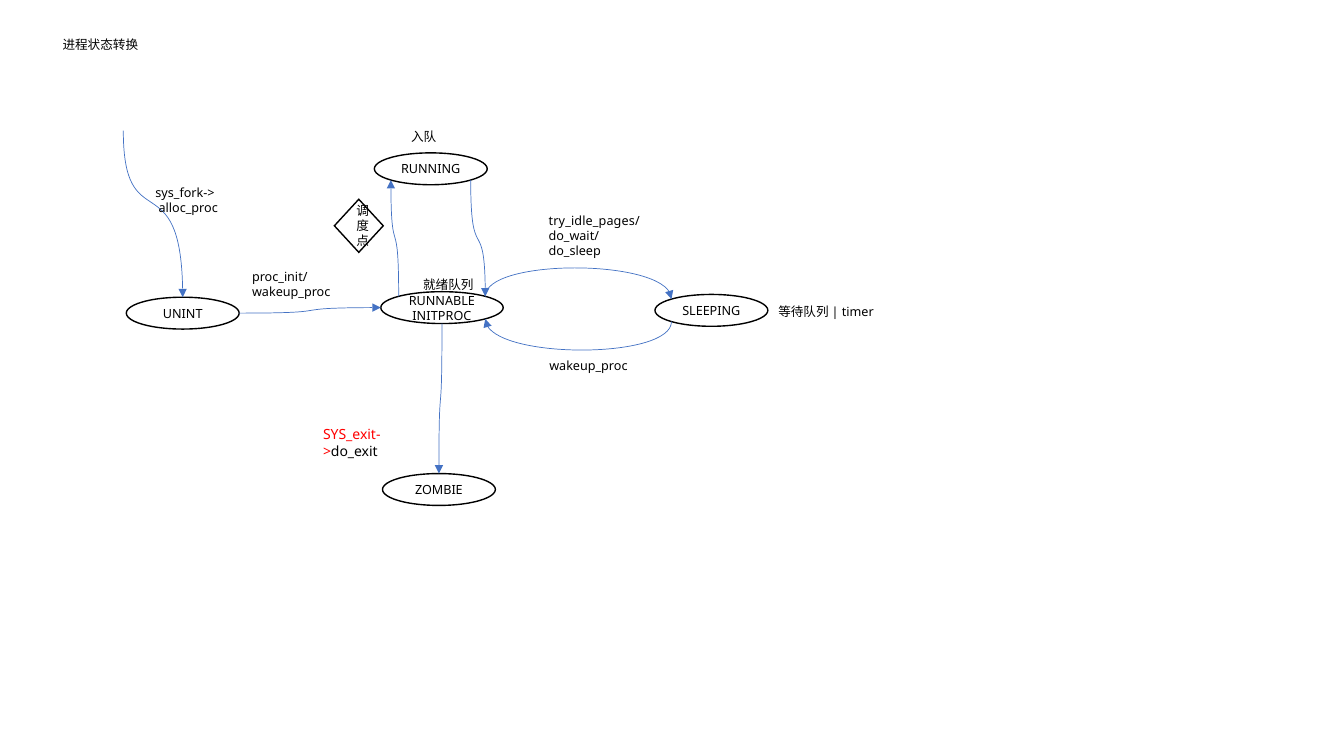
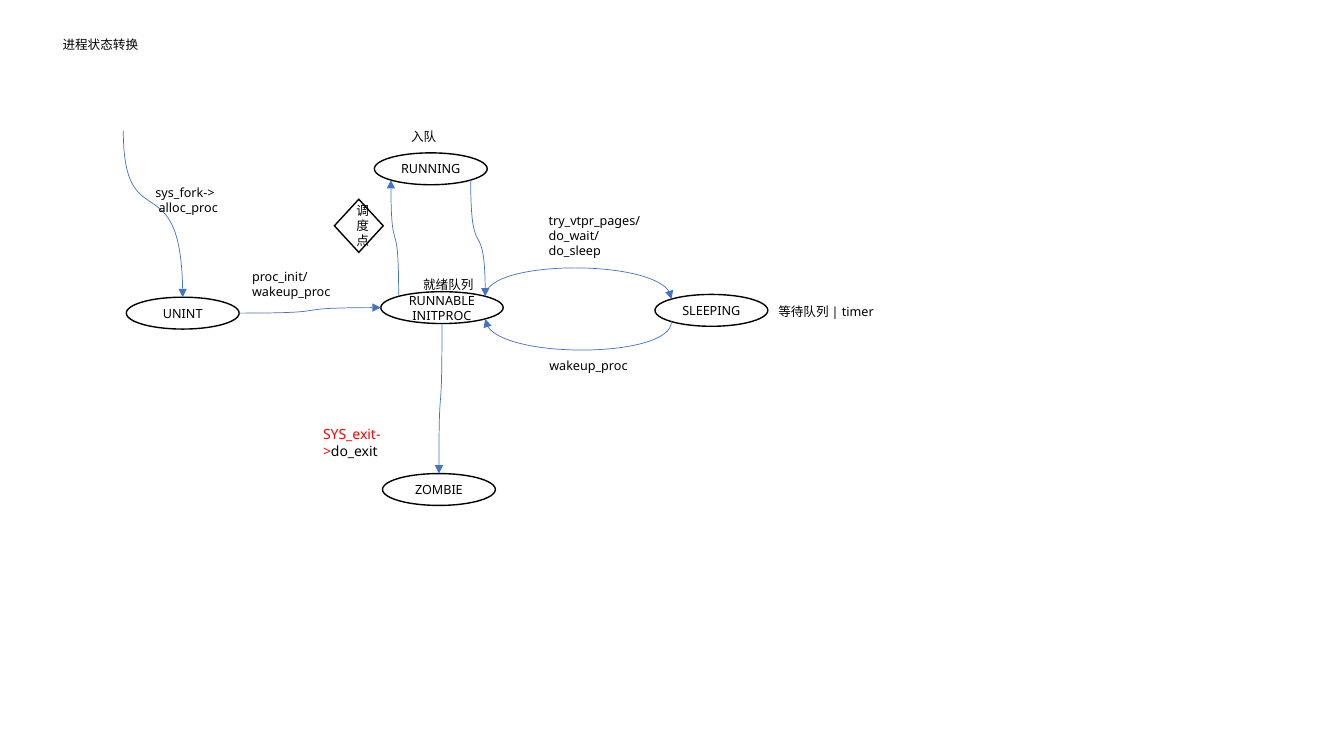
try_idle_pages/: try_idle_pages/ -> try_vtpr_pages/
